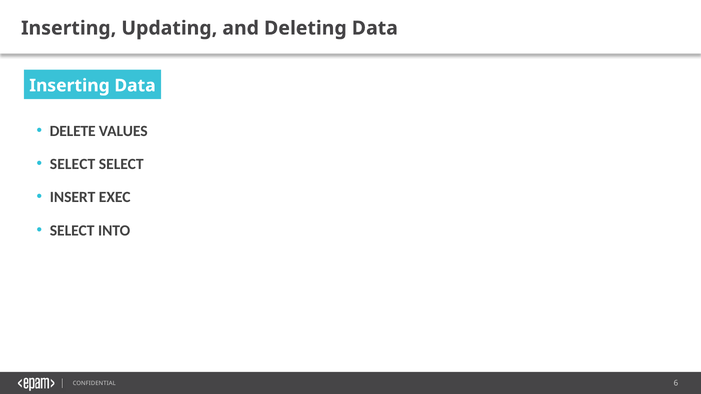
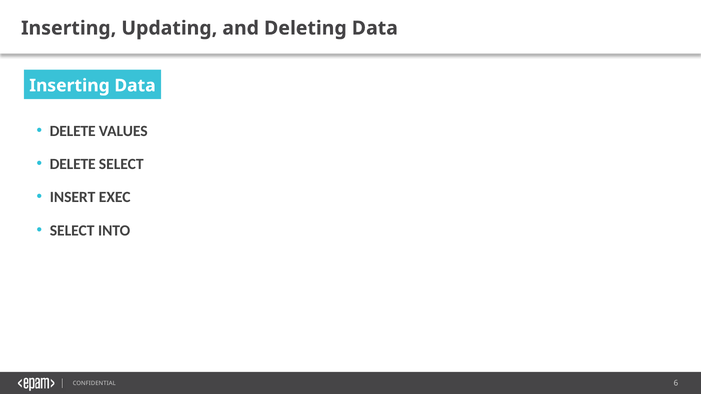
SELECT at (73, 164): SELECT -> DELETE
